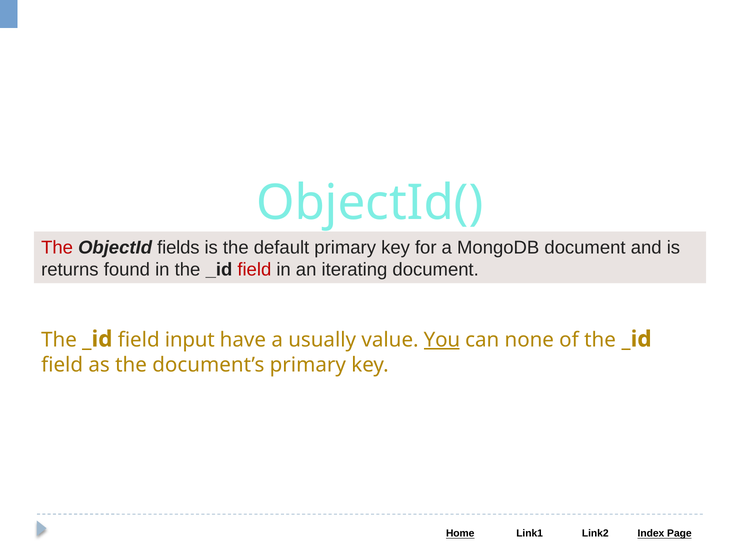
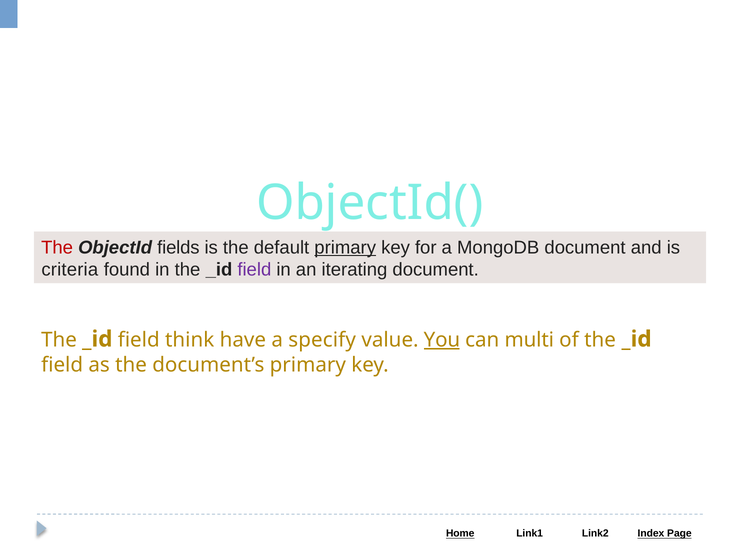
primary at (345, 248) underline: none -> present
returns: returns -> criteria
field at (254, 270) colour: red -> purple
input: input -> think
usually: usually -> specify
none: none -> multi
